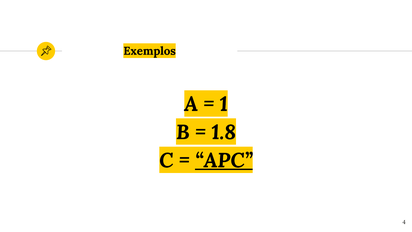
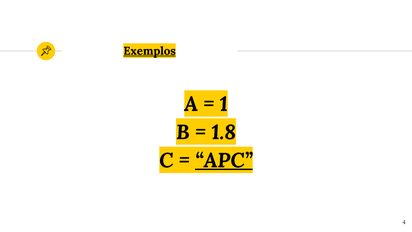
Exemplos underline: none -> present
